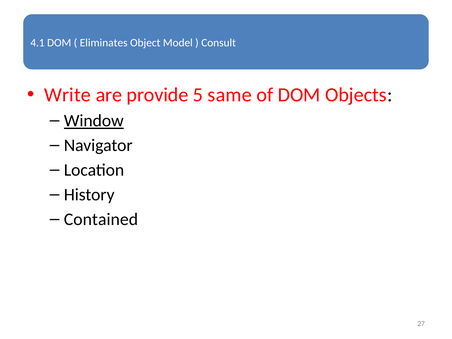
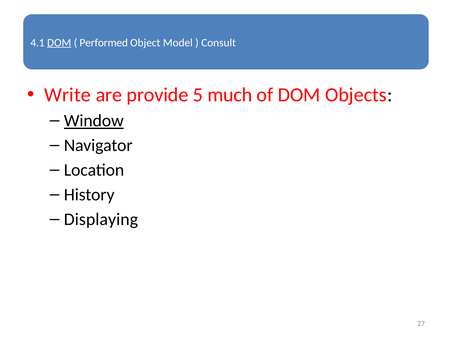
DOM at (59, 43) underline: none -> present
Eliminates: Eliminates -> Performed
same: same -> much
Contained: Contained -> Displaying
